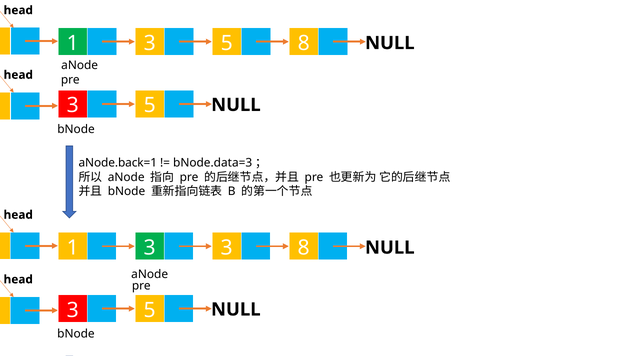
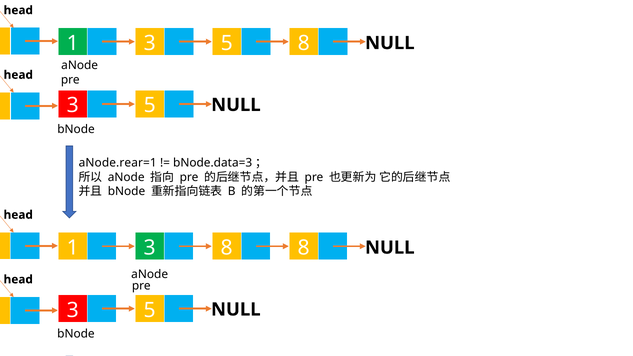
aNode.back=1: aNode.back=1 -> aNode.rear=1
3 3: 3 -> 8
